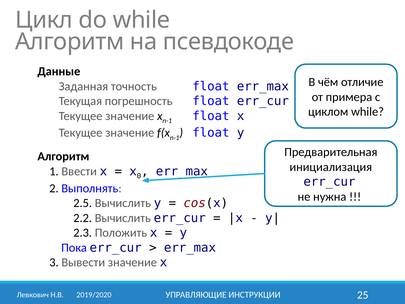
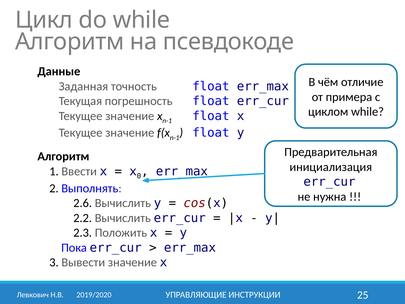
2.5: 2.5 -> 2.6
